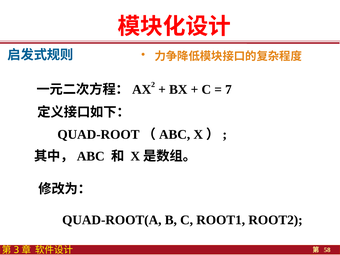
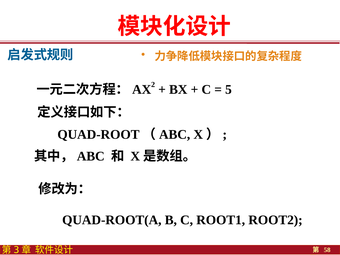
7: 7 -> 5
